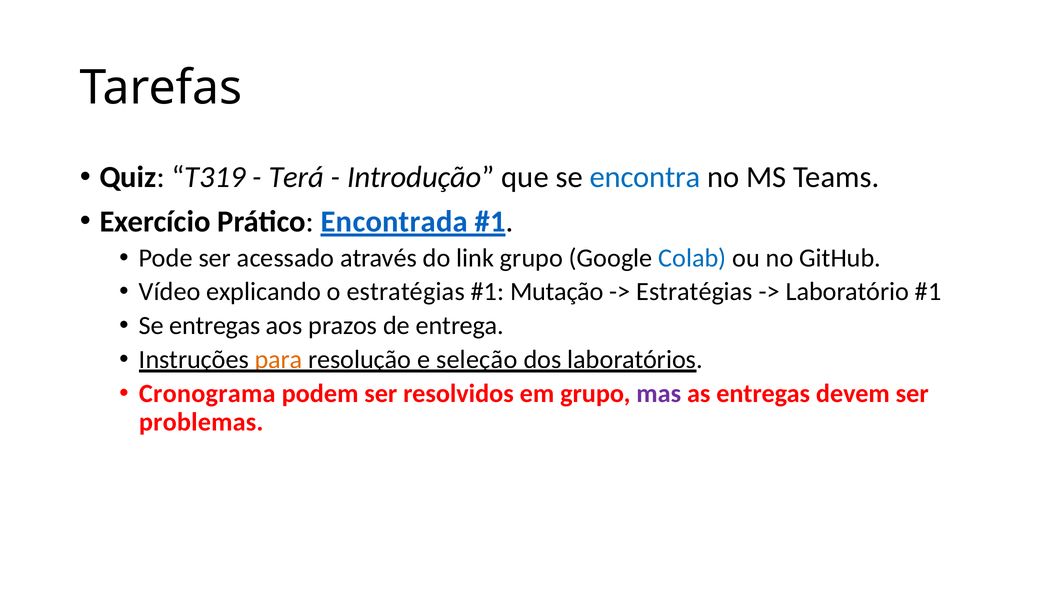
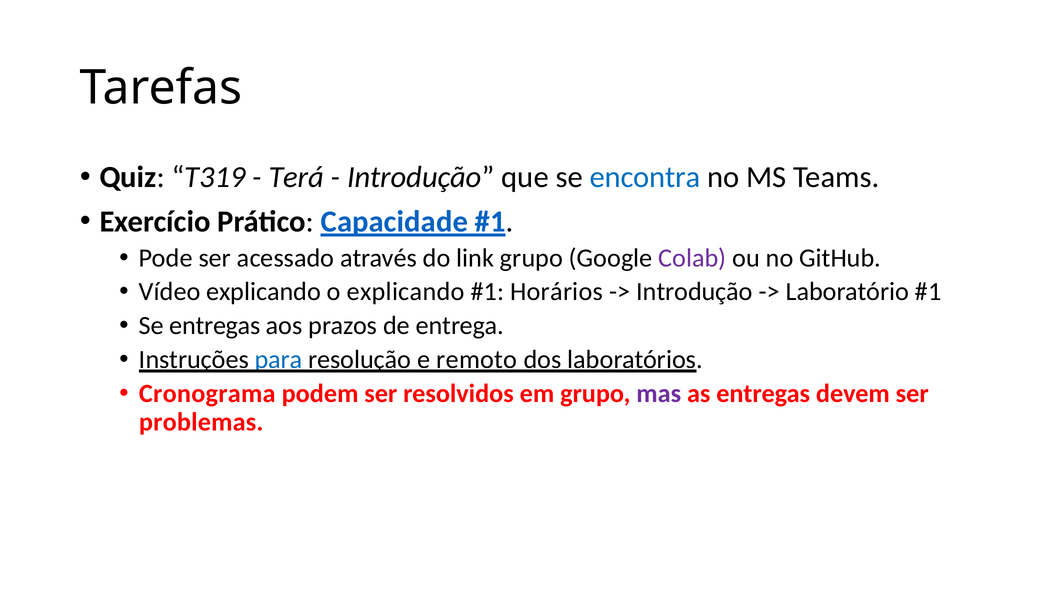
Encontrada: Encontrada -> Capacidade
Colab colour: blue -> purple
o estratégias: estratégias -> explicando
Mutação: Mutação -> Horários
Estratégias at (694, 292): Estratégias -> Introdução
para colour: orange -> blue
seleção: seleção -> remoto
